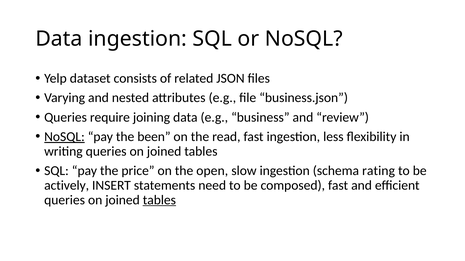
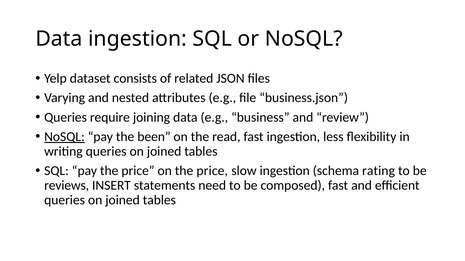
on the open: open -> price
actively: actively -> reviews
tables at (159, 200) underline: present -> none
